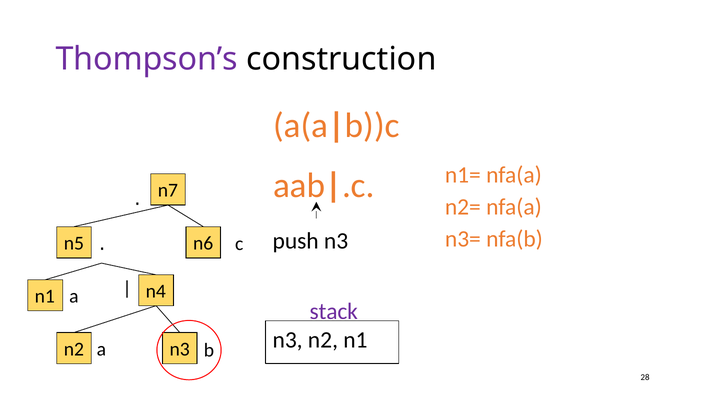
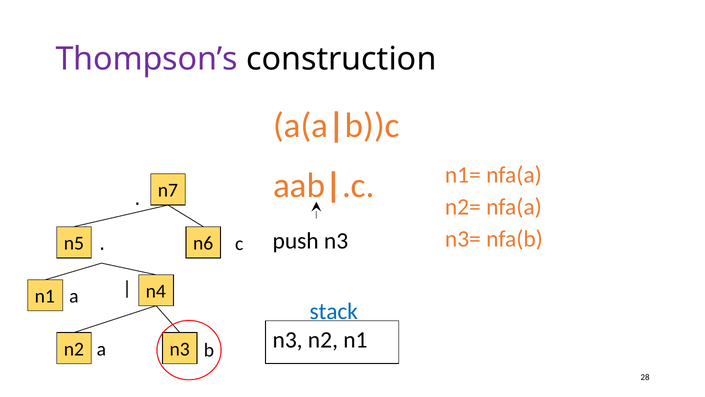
stack colour: purple -> blue
